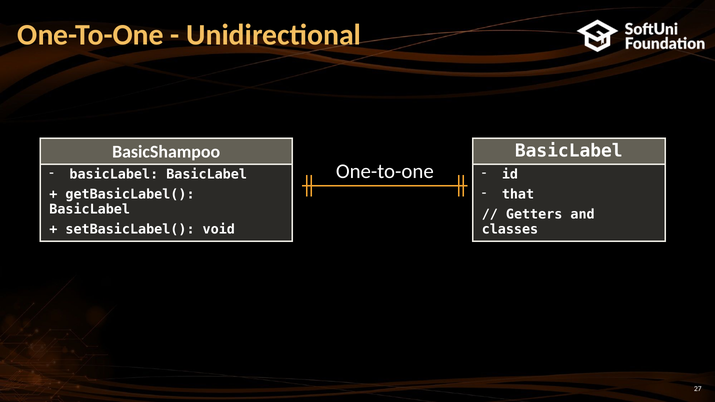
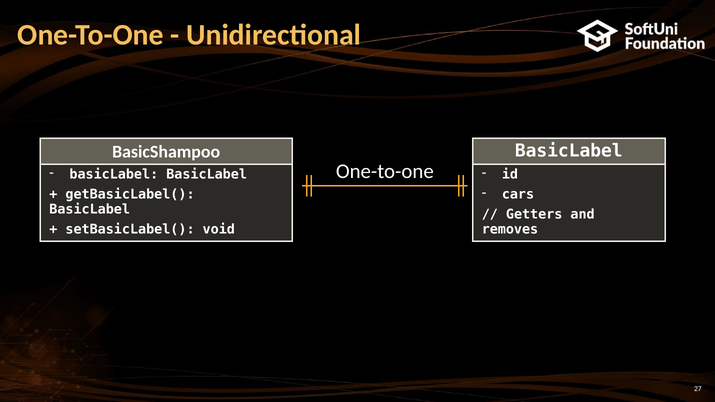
that: that -> cars
classes: classes -> removes
